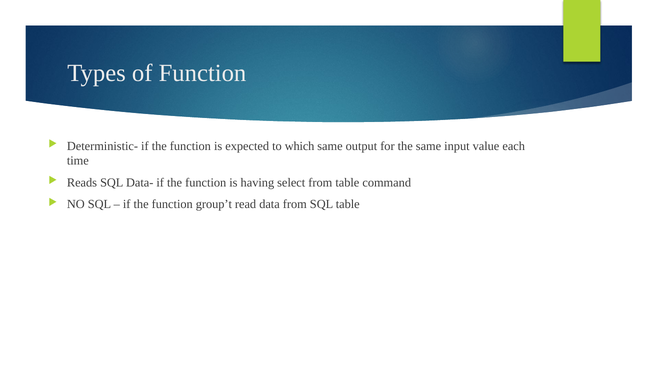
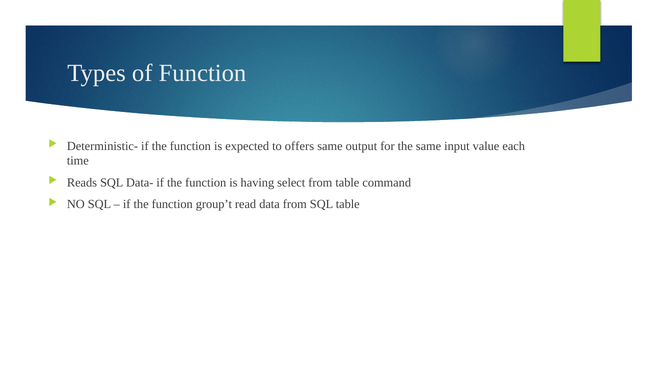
which: which -> offers
